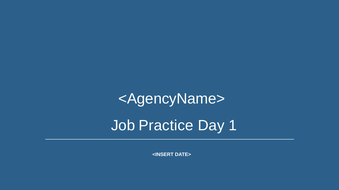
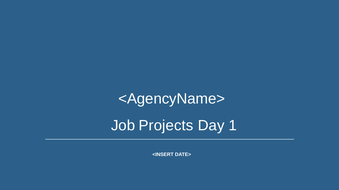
Practice: Practice -> Projects
